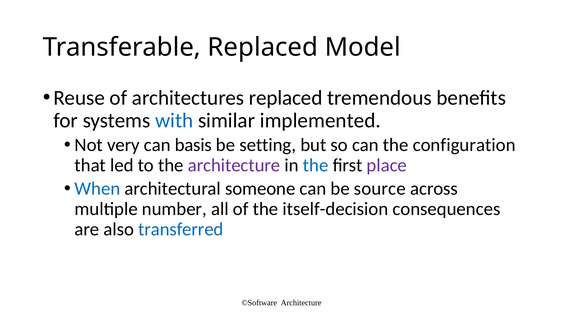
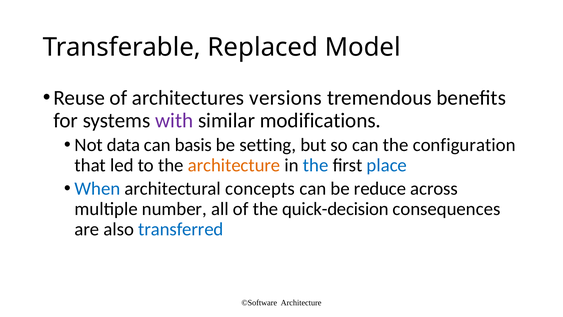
architectures replaced: replaced -> versions
with colour: blue -> purple
implemented: implemented -> modifications
very: very -> data
architecture at (234, 165) colour: purple -> orange
place colour: purple -> blue
someone: someone -> concepts
source: source -> reduce
itself-decision: itself-decision -> quick-decision
